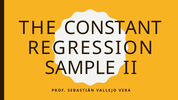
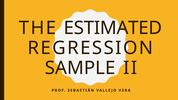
CONSTANT: CONSTANT -> ESTIMATED
